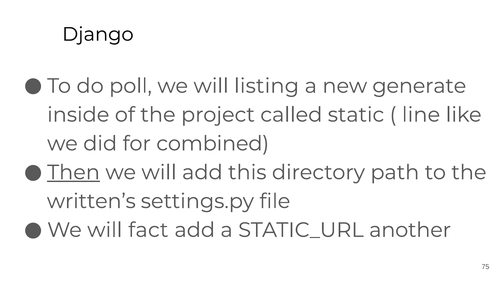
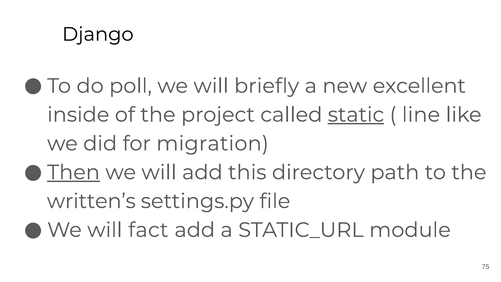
listing: listing -> briefly
generate: generate -> excellent
static underline: none -> present
combined: combined -> migration
another: another -> module
